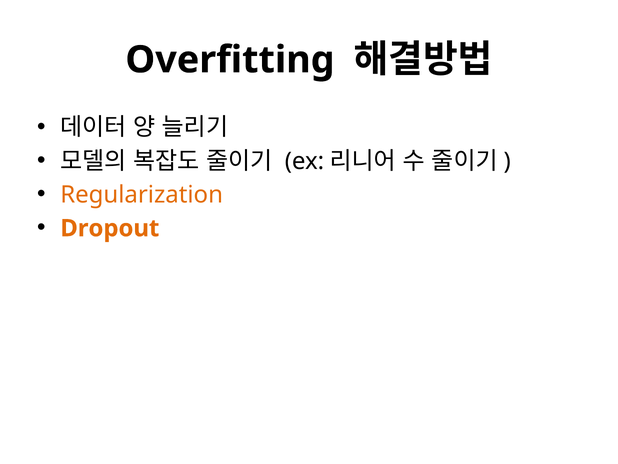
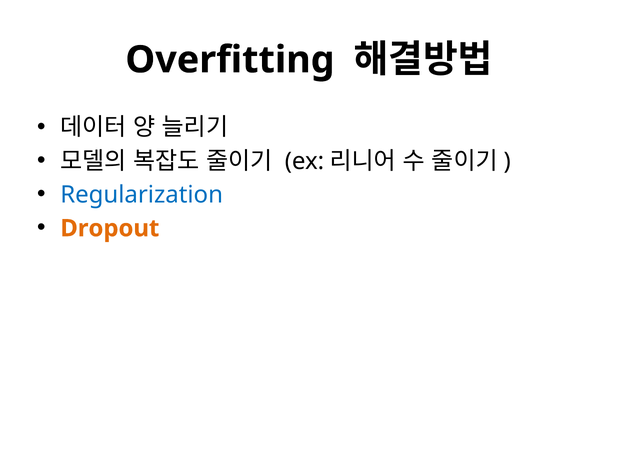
Regularization colour: orange -> blue
